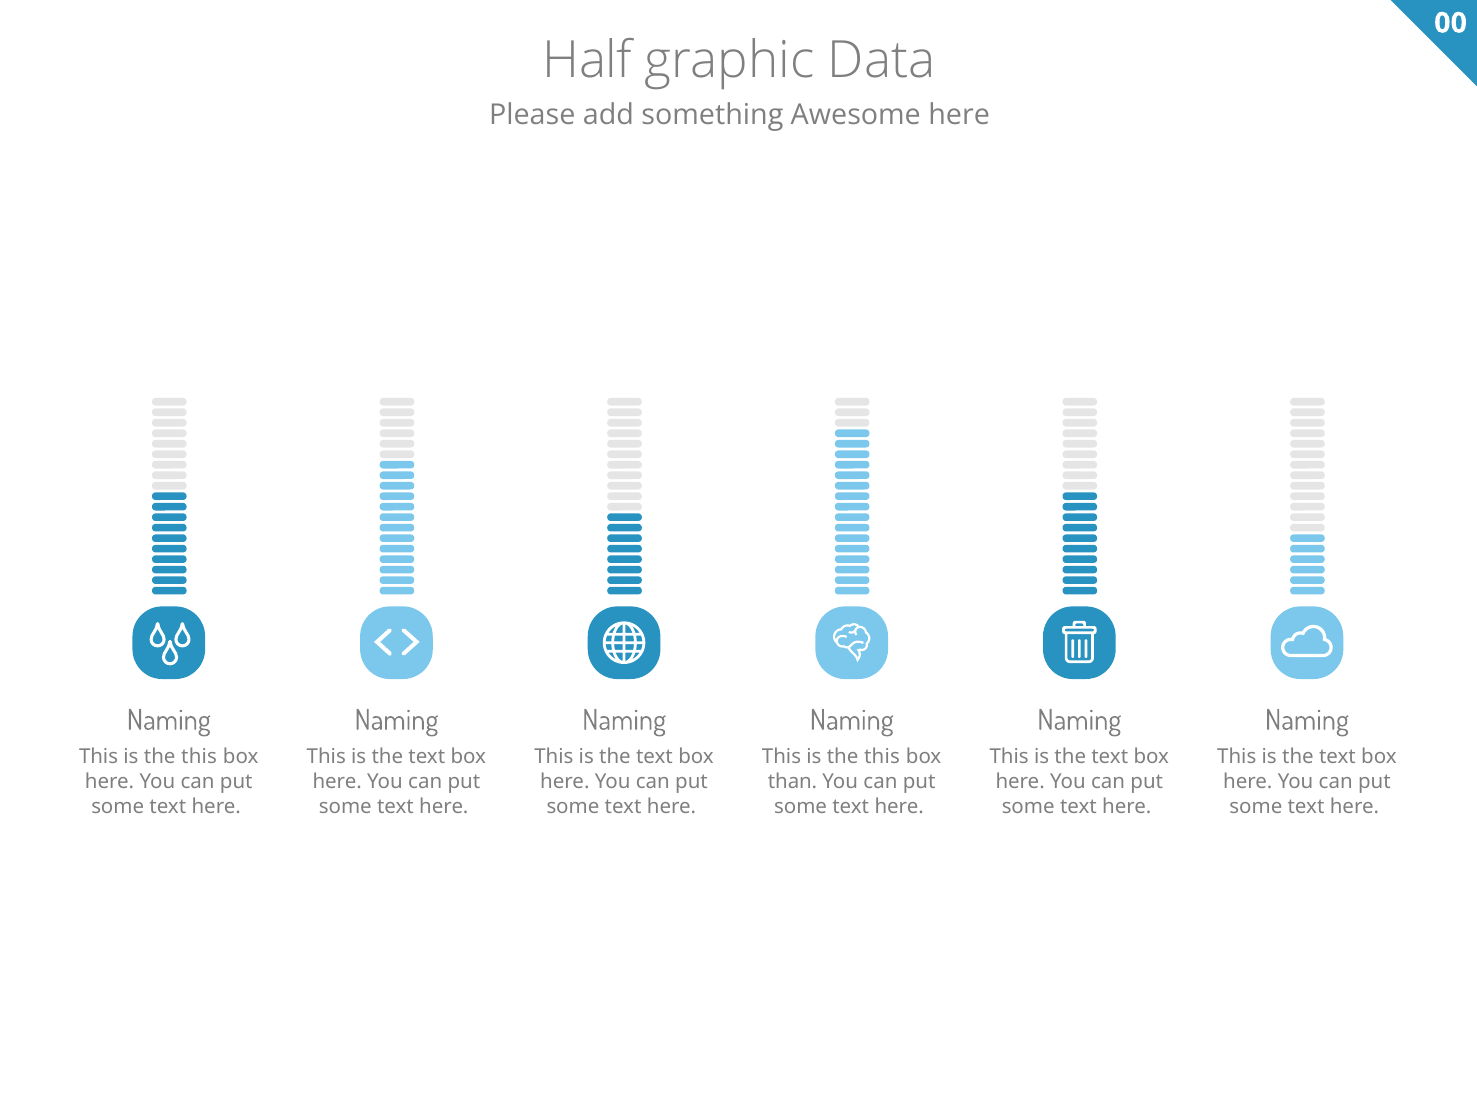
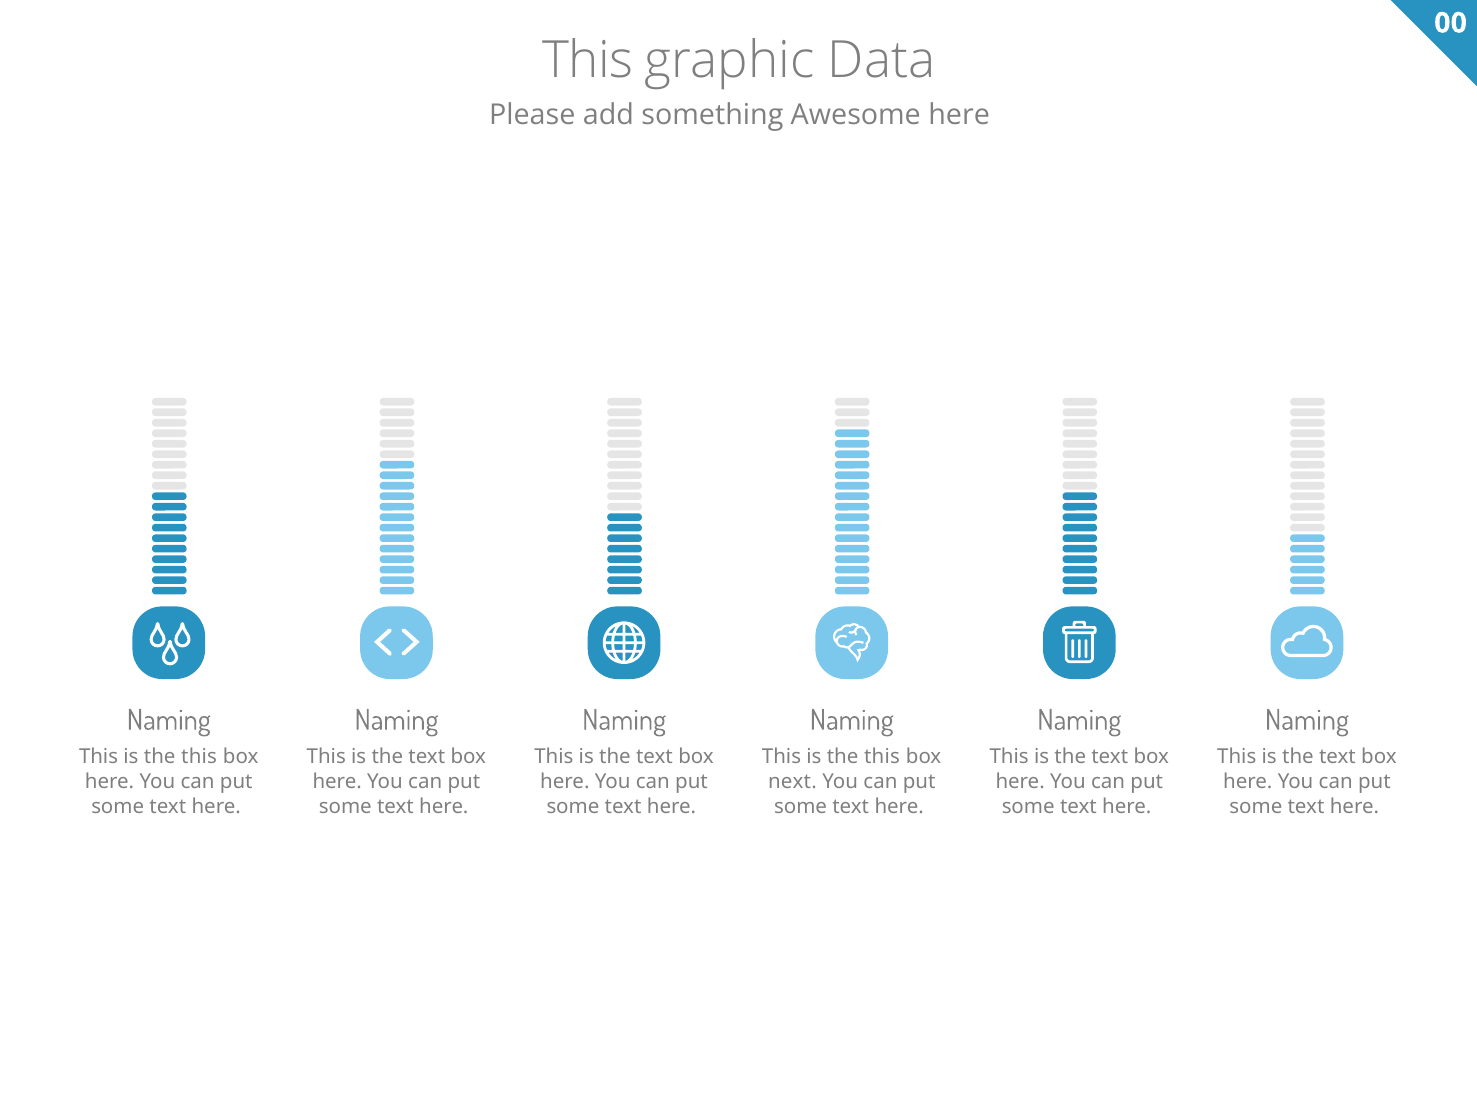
Half at (587, 60): Half -> This
than: than -> next
